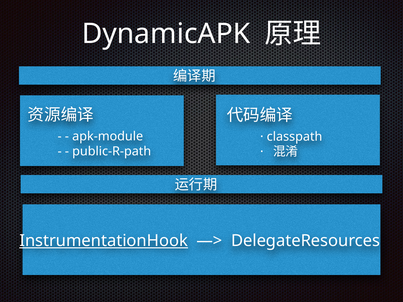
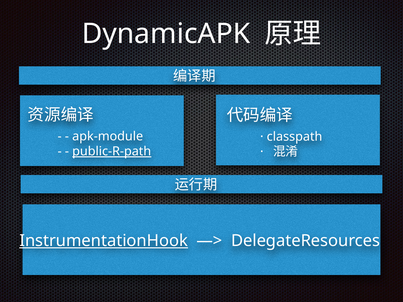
public-R-path underline: none -> present
